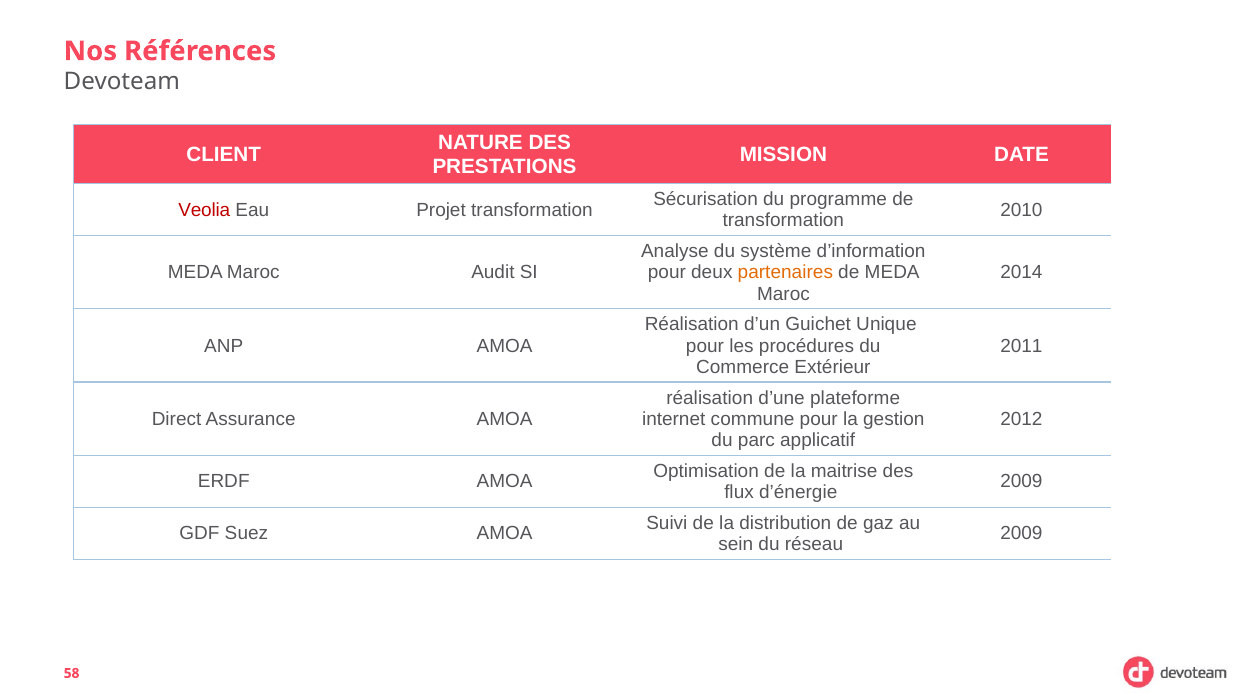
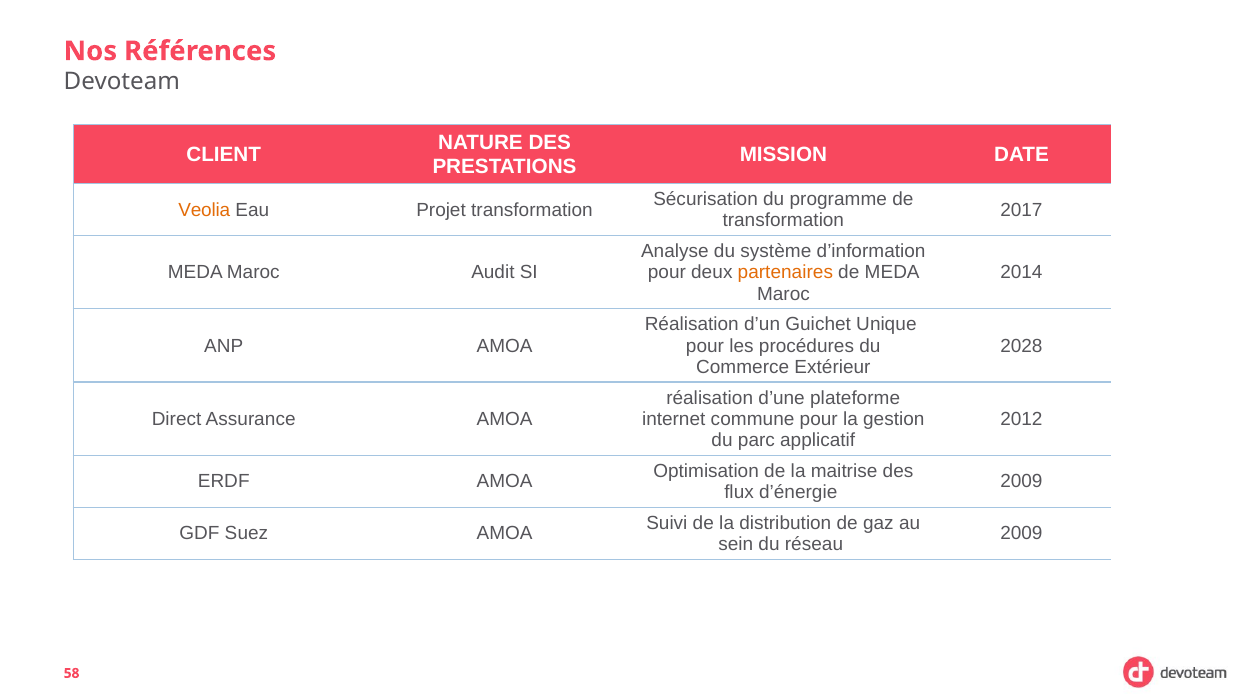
Veolia colour: red -> orange
2010: 2010 -> 2017
2011: 2011 -> 2028
